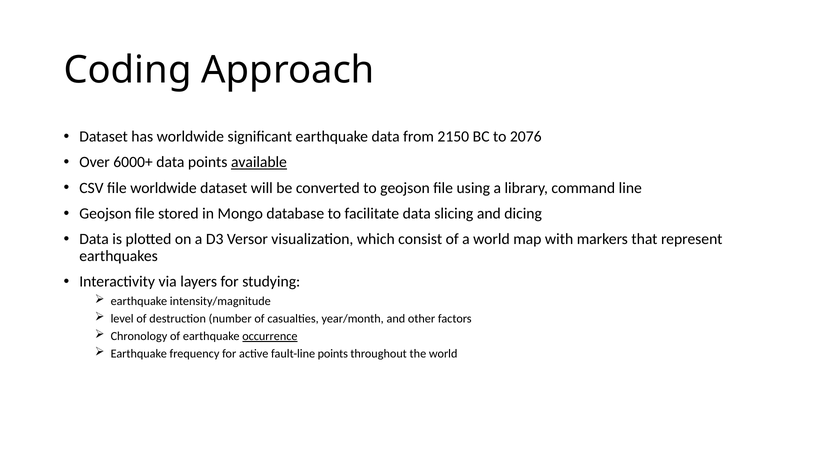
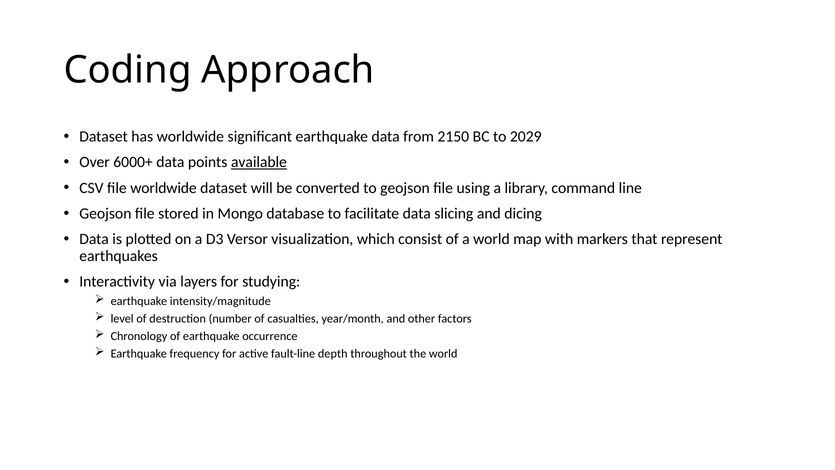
2076: 2076 -> 2029
occurrence underline: present -> none
fault-line points: points -> depth
